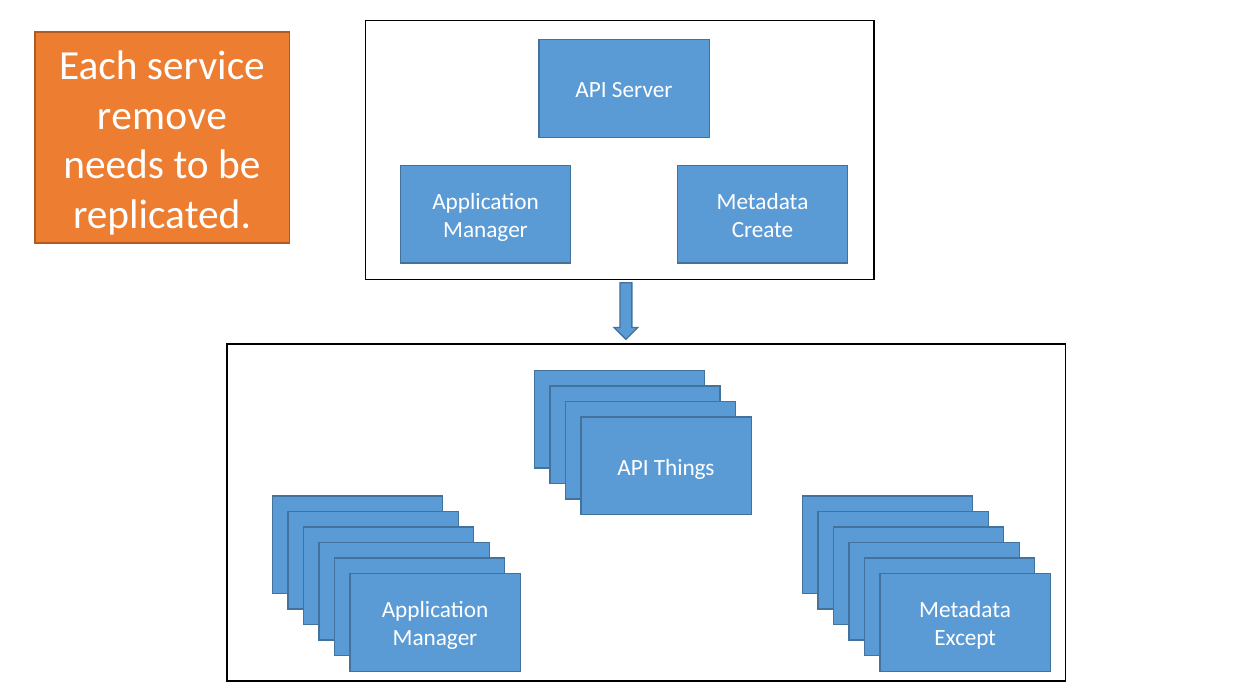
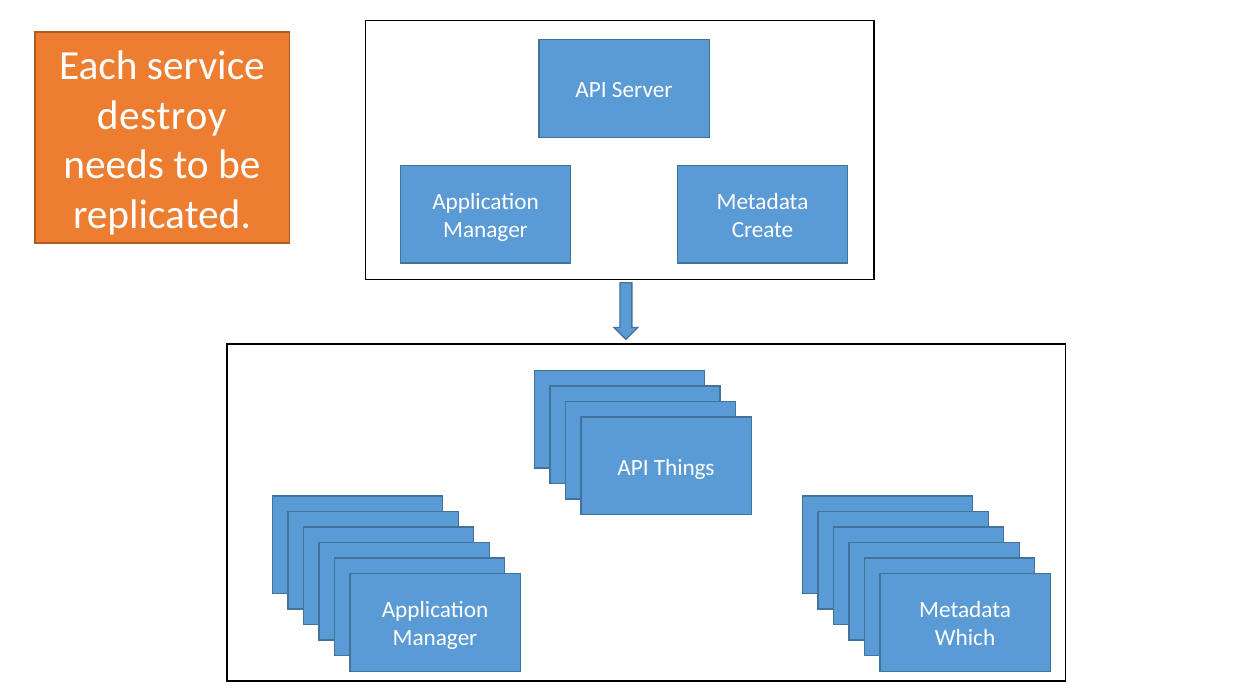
remove: remove -> destroy
Except: Except -> Which
